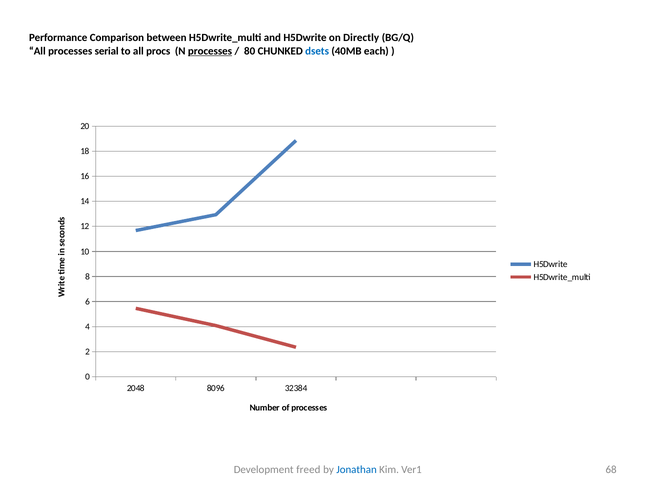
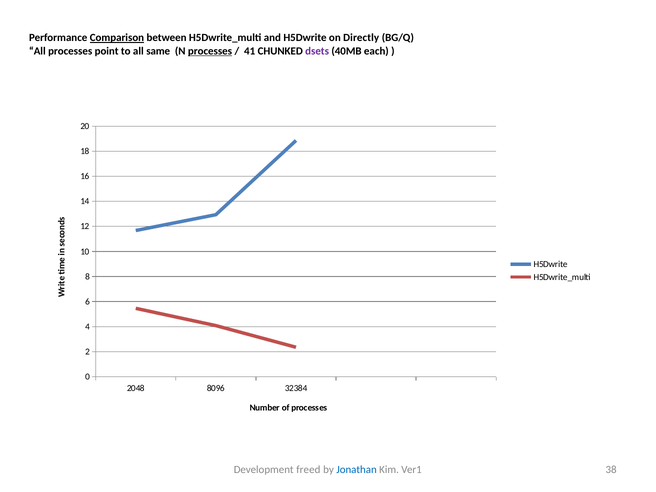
Comparison underline: none -> present
serial: serial -> point
procs: procs -> same
80: 80 -> 41
dsets colour: blue -> purple
68: 68 -> 38
